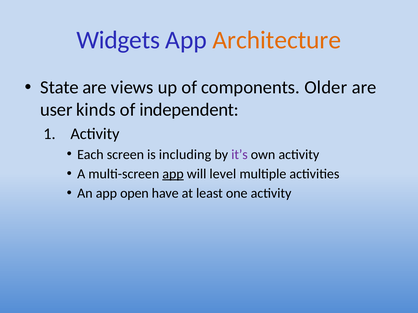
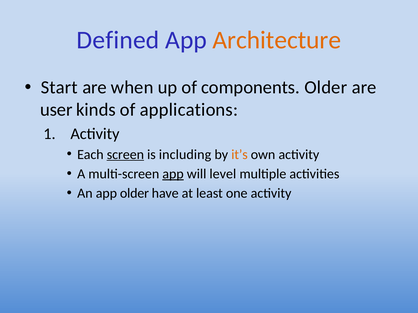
Widgets: Widgets -> Defined
State: State -> Start
views: views -> when
independent: independent -> applications
screen underline: none -> present
it’s colour: purple -> orange
app open: open -> older
